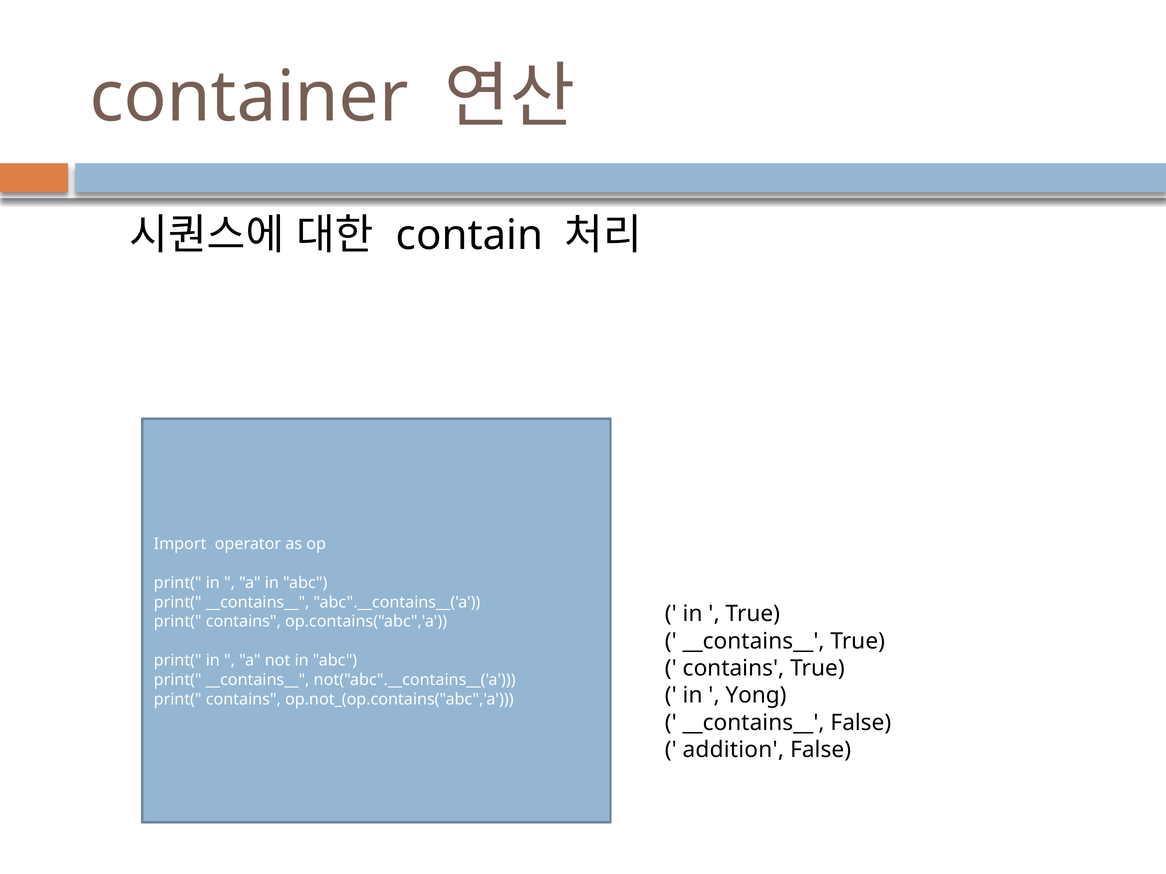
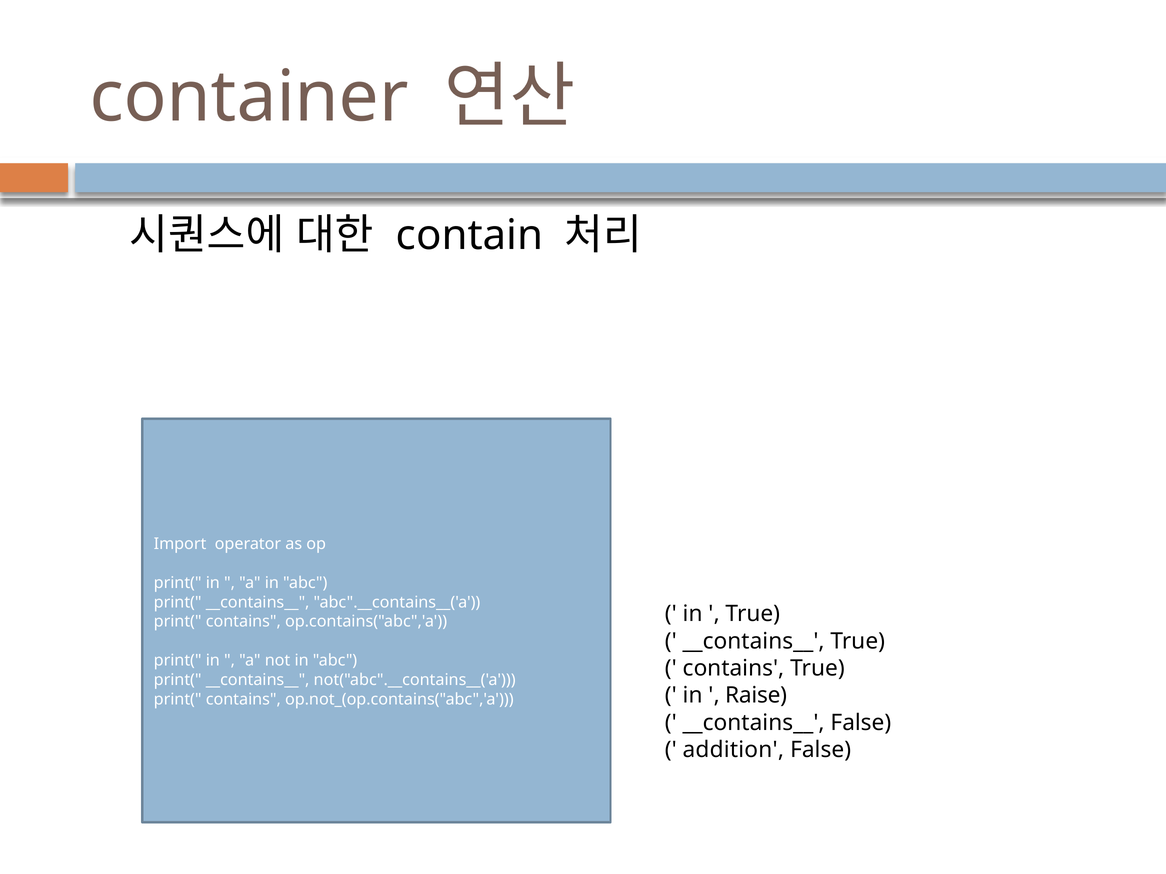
Yong: Yong -> Raise
